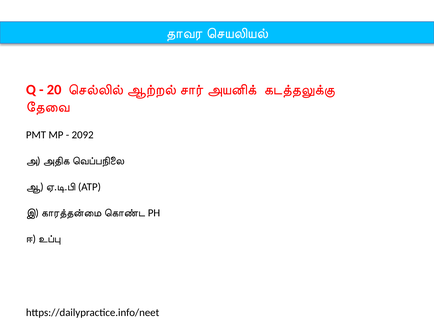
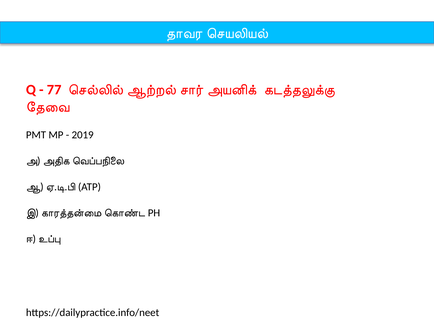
20: 20 -> 77
2092: 2092 -> 2019
